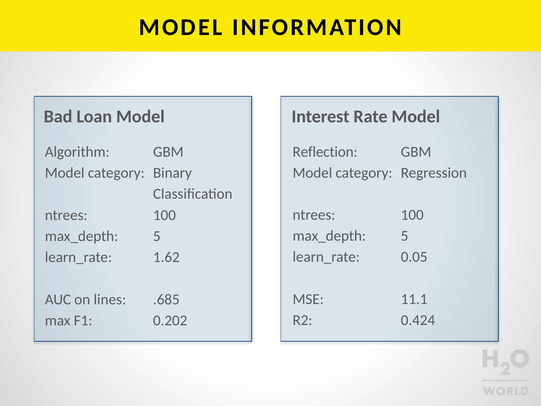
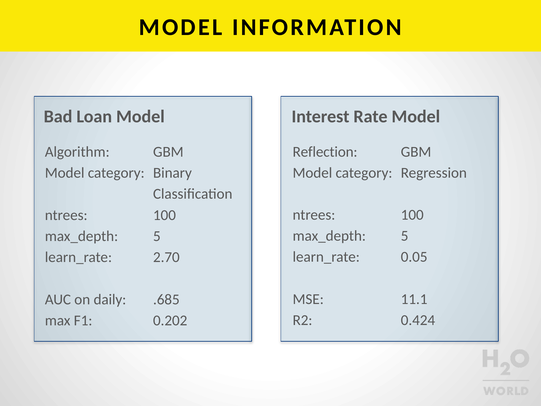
1.62: 1.62 -> 2.70
lines: lines -> daily
